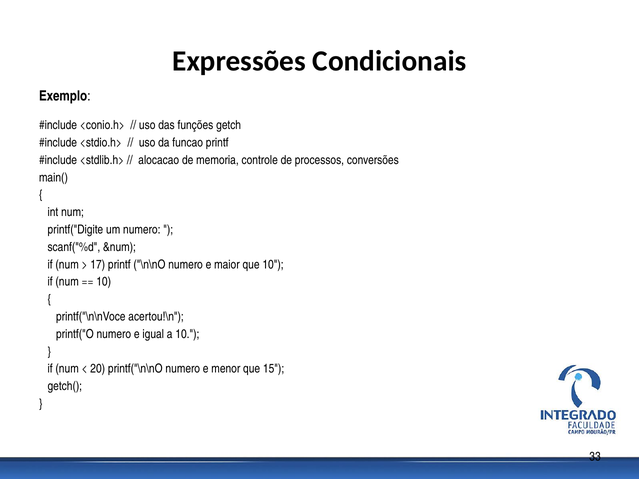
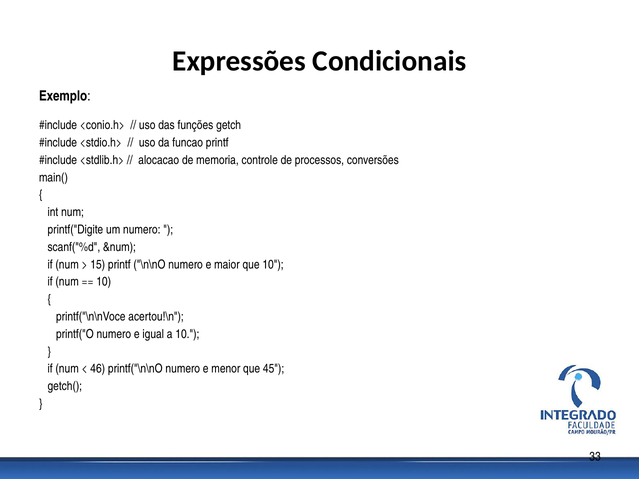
17: 17 -> 15
20: 20 -> 46
15: 15 -> 45
